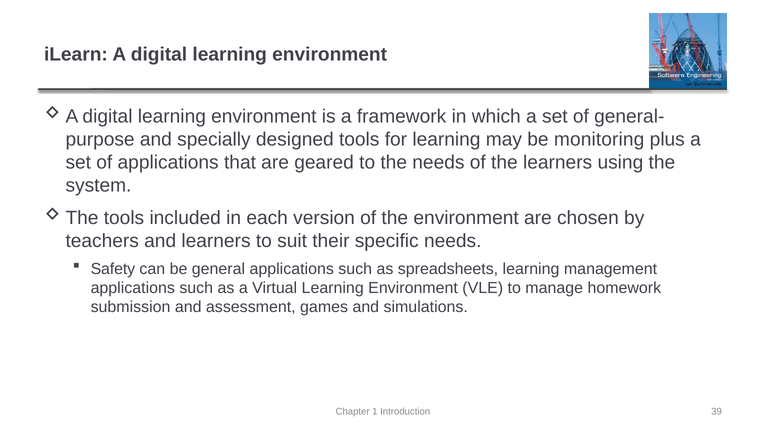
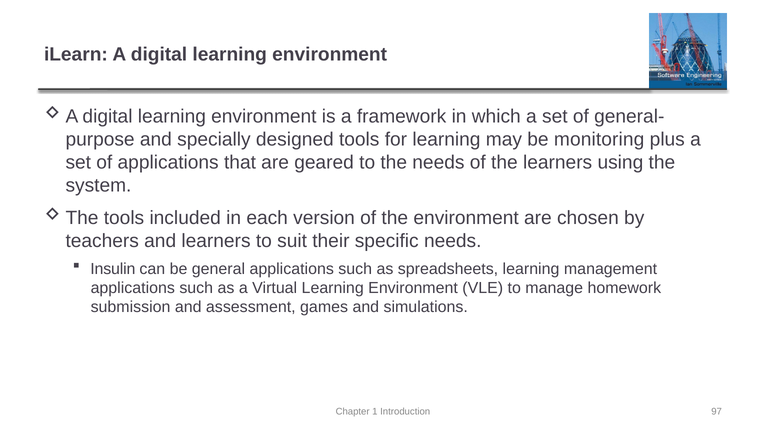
Safety: Safety -> Insulin
39: 39 -> 97
